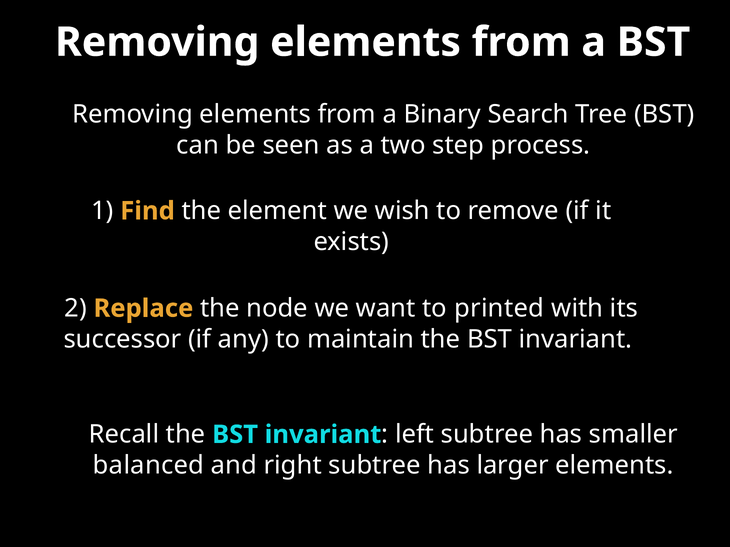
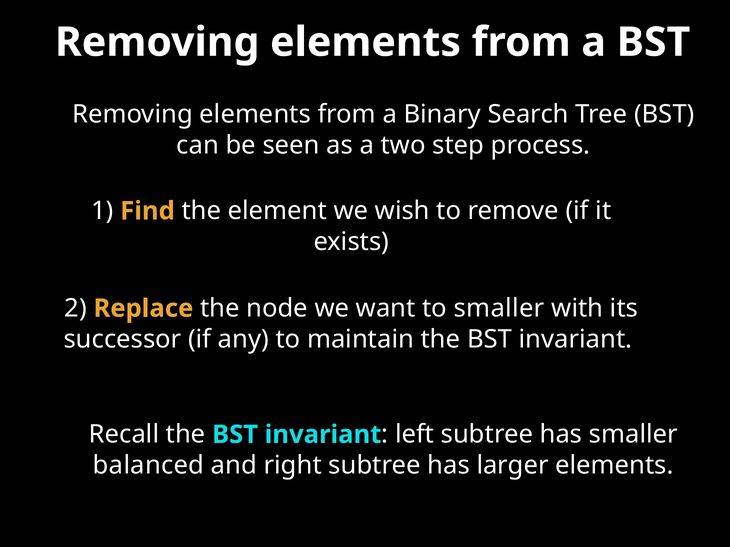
to printed: printed -> smaller
